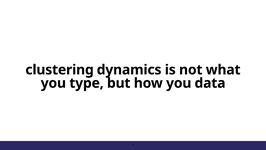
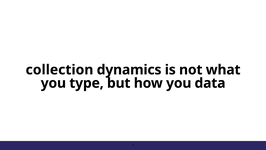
clustering: clustering -> collection
